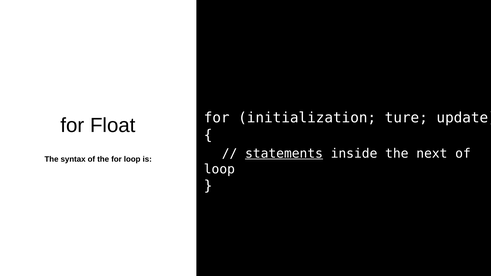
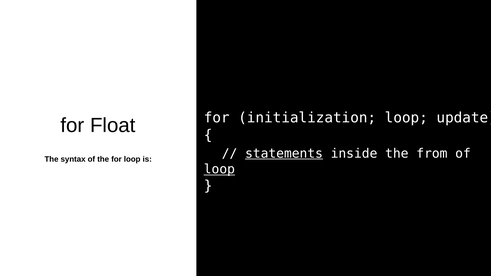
initialization ture: ture -> loop
next: next -> from
loop at (219, 169) underline: none -> present
